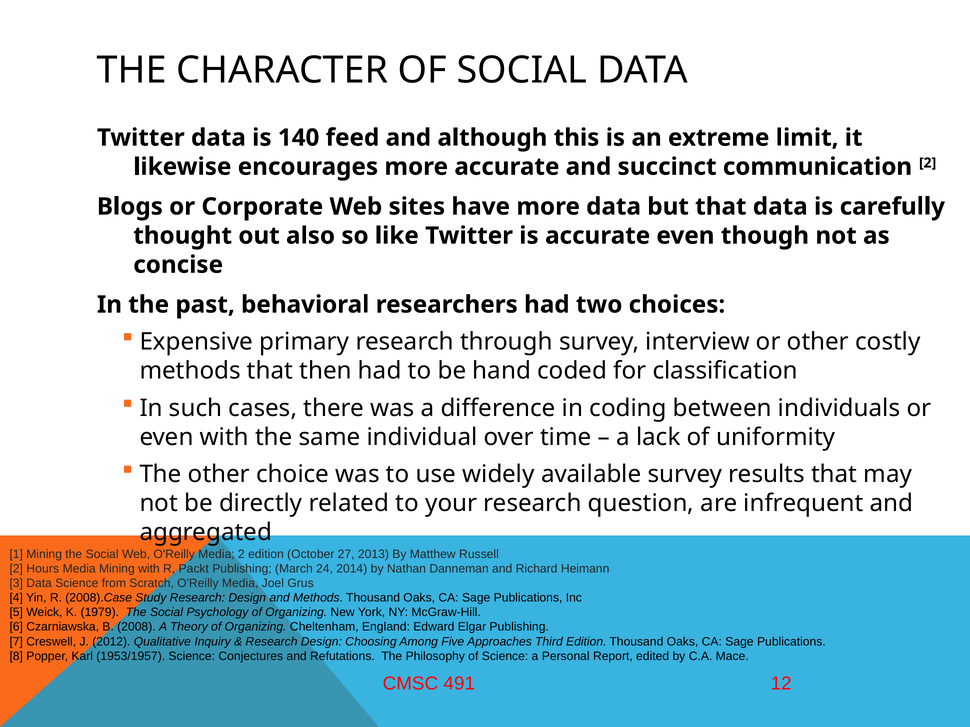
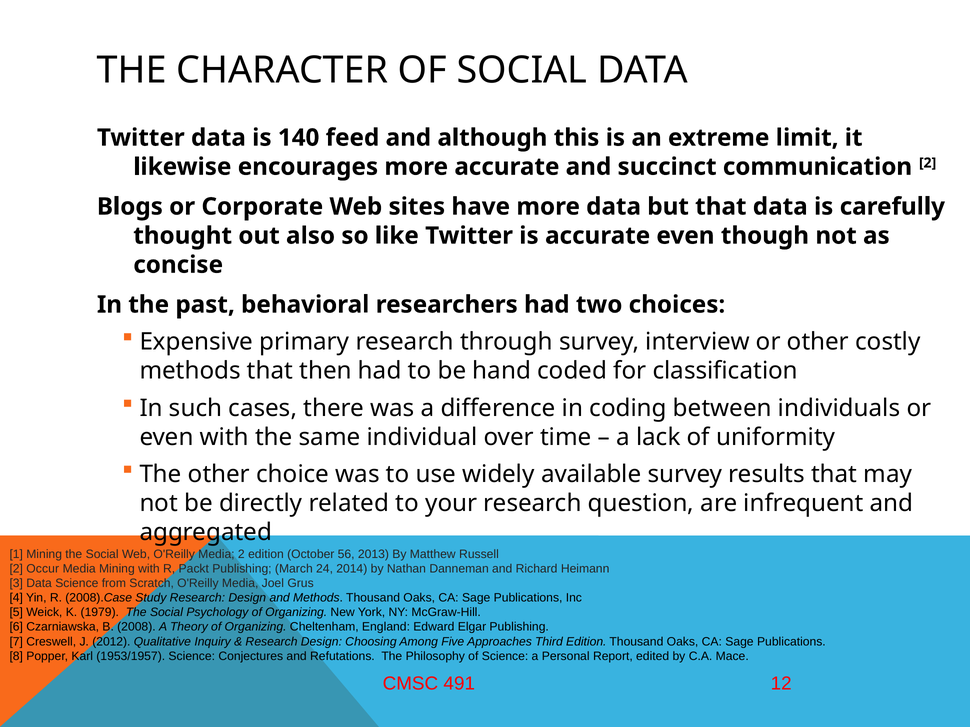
27: 27 -> 56
Hours: Hours -> Occur
